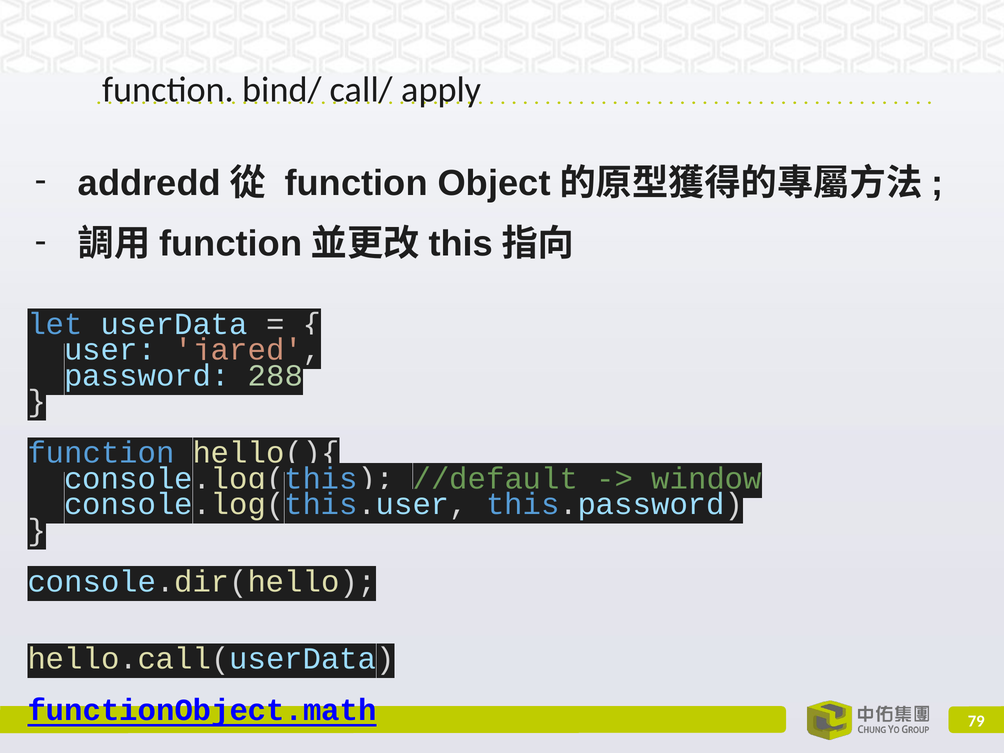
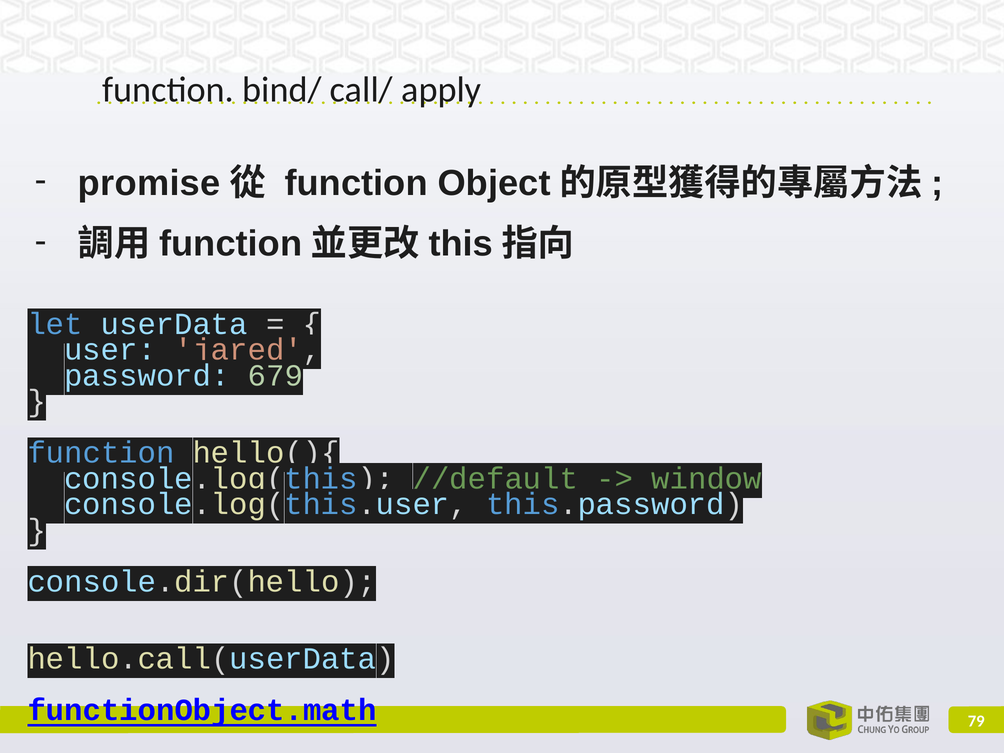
addredd: addredd -> promise
288: 288 -> 679
